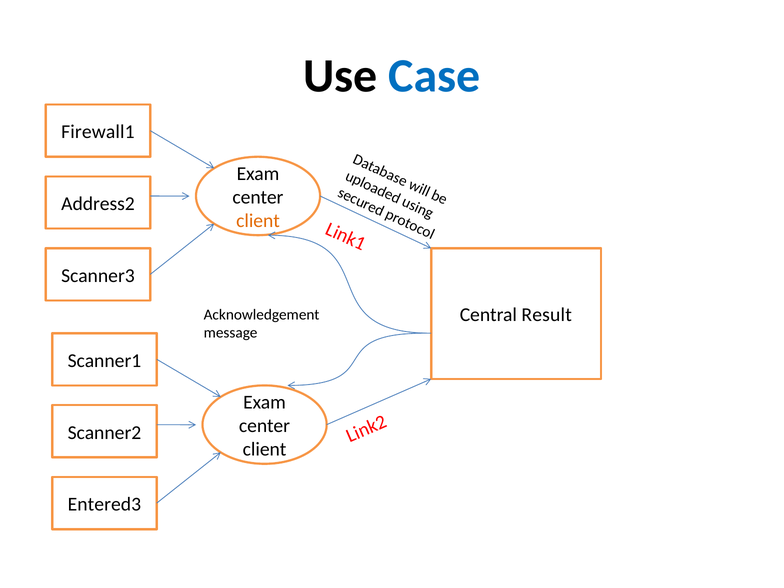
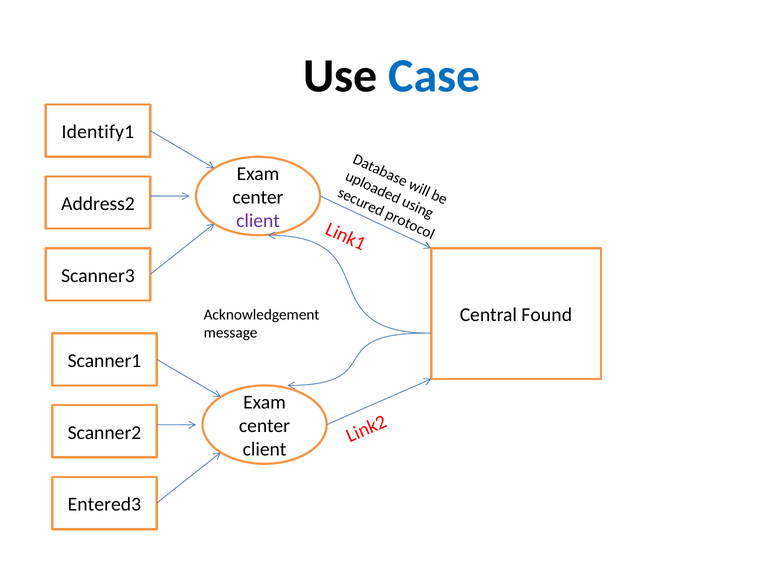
Firewall1: Firewall1 -> Identify1
client at (258, 221) colour: orange -> purple
Result: Result -> Found
